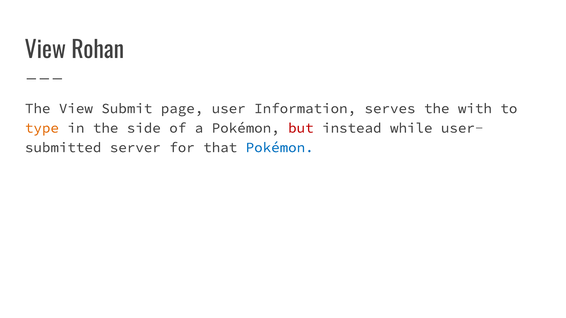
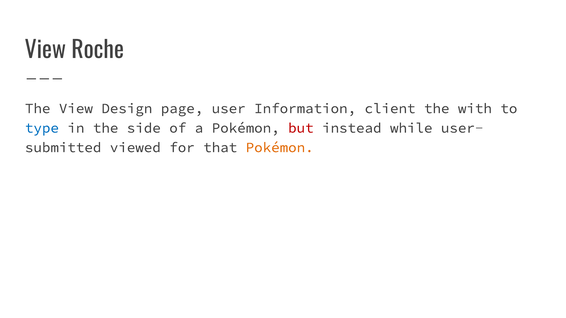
Rohan: Rohan -> Roche
Submit: Submit -> Design
serves: serves -> client
type colour: orange -> blue
server: server -> viewed
Pokémon at (280, 148) colour: blue -> orange
